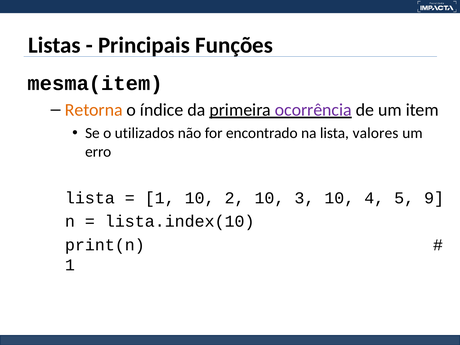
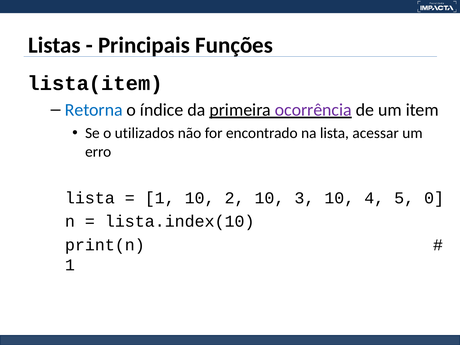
mesma(item: mesma(item -> lista(item
Retorna colour: orange -> blue
valores: valores -> acessar
9: 9 -> 0
